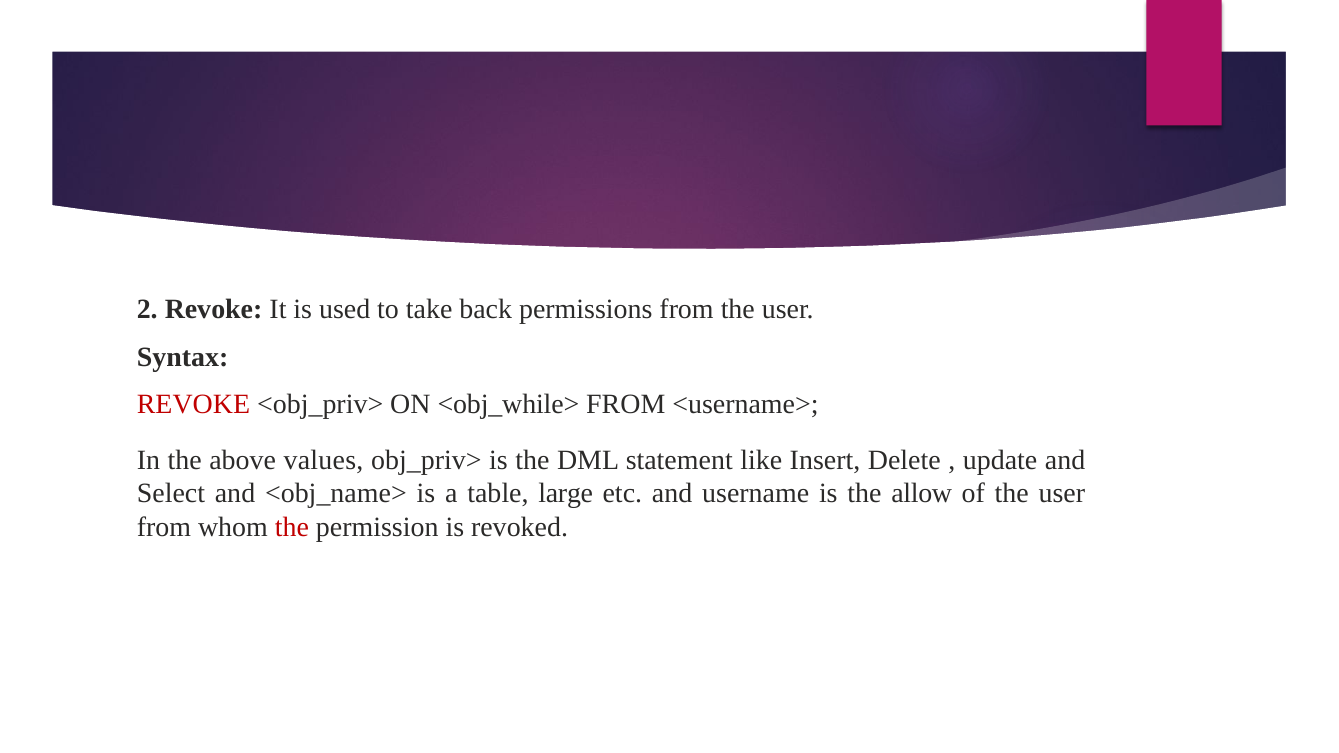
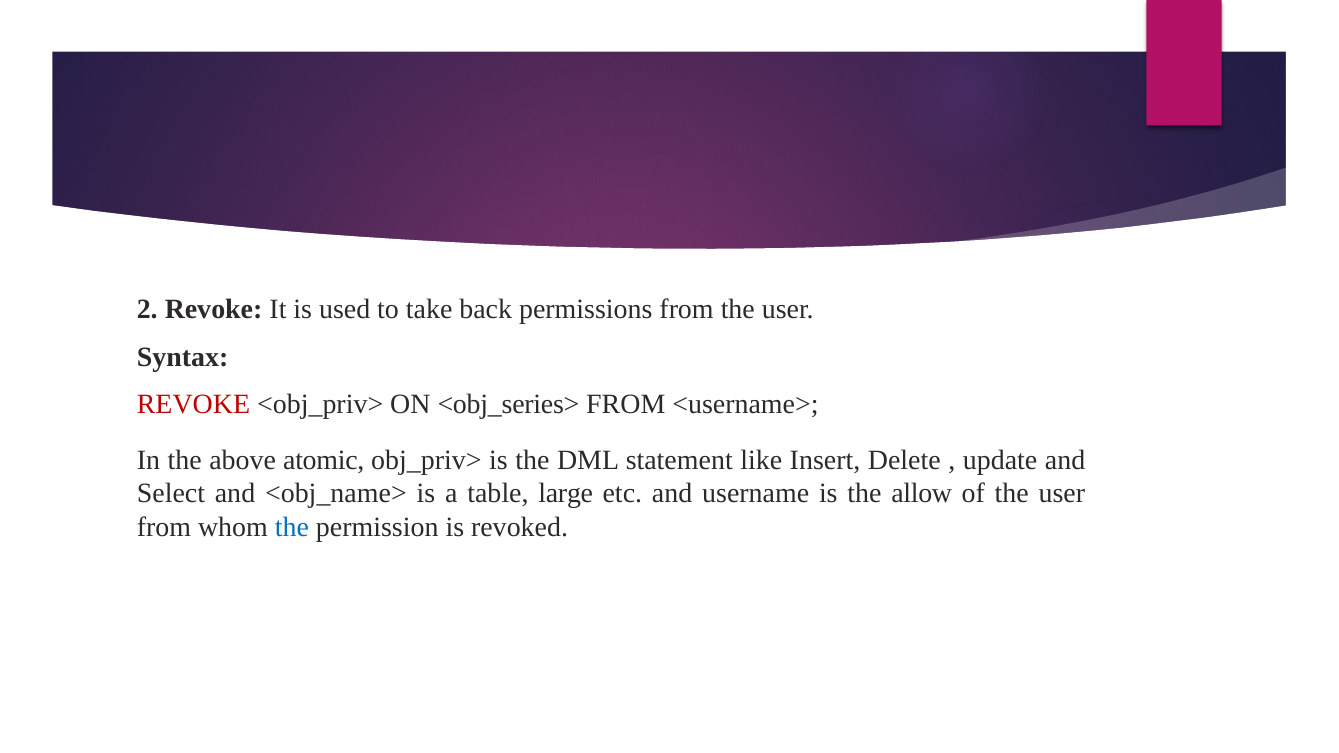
<obj_while>: <obj_while> -> <obj_series>
values: values -> atomic
the at (292, 527) colour: red -> blue
